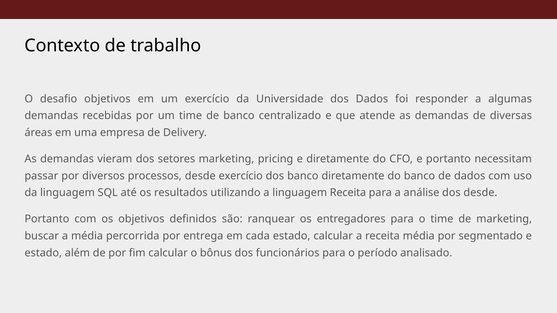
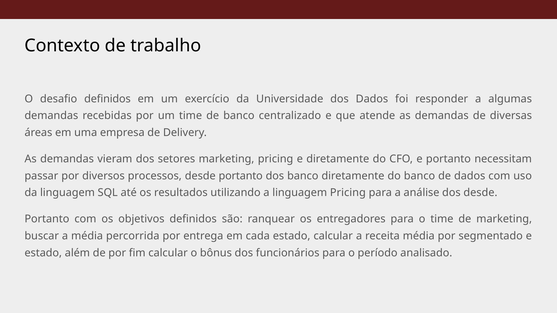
desafio objetivos: objetivos -> definidos
processos desde exercício: exercício -> portanto
linguagem Receita: Receita -> Pricing
